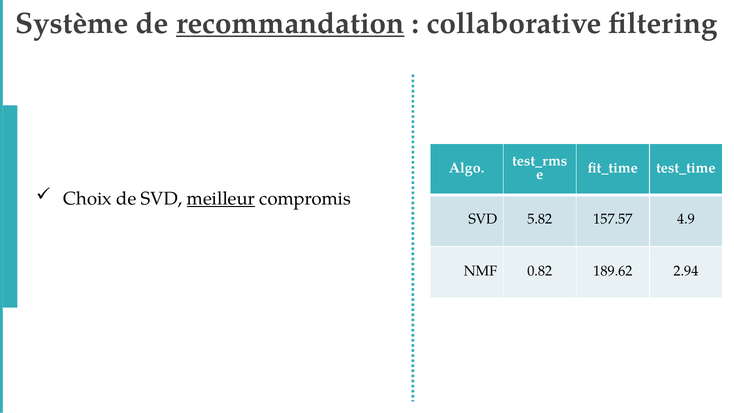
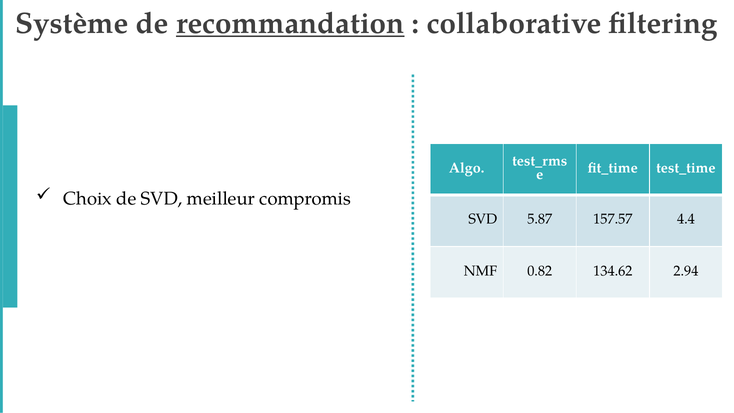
meilleur underline: present -> none
5.82: 5.82 -> 5.87
4.9: 4.9 -> 4.4
189.62: 189.62 -> 134.62
